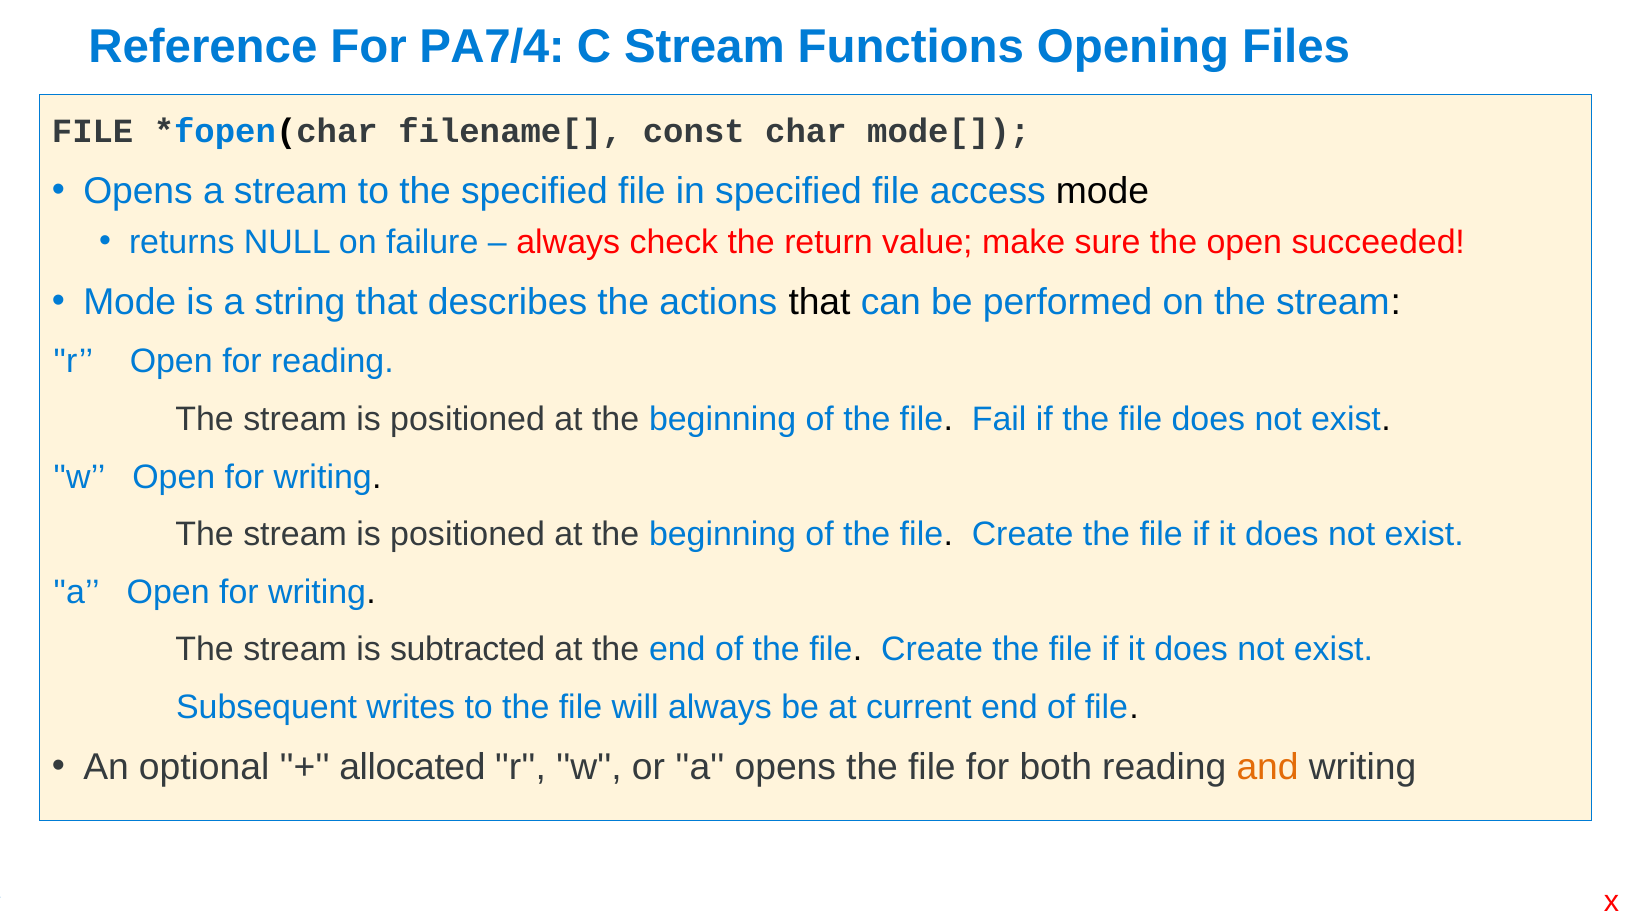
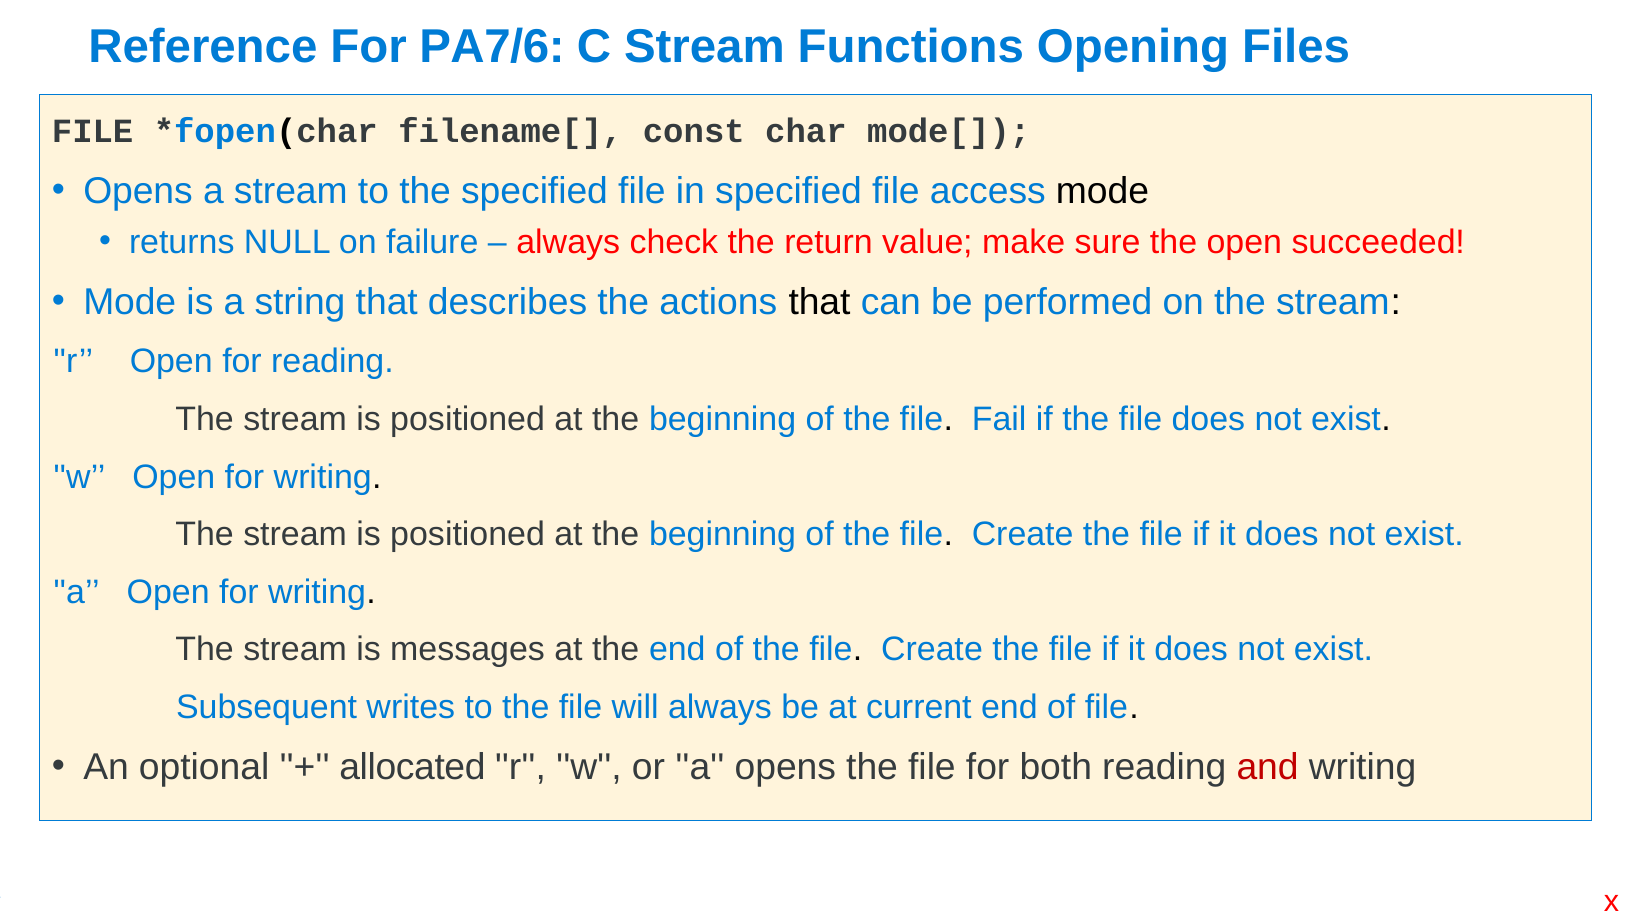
PA7/4: PA7/4 -> PA7/6
subtracted: subtracted -> messages
and colour: orange -> red
